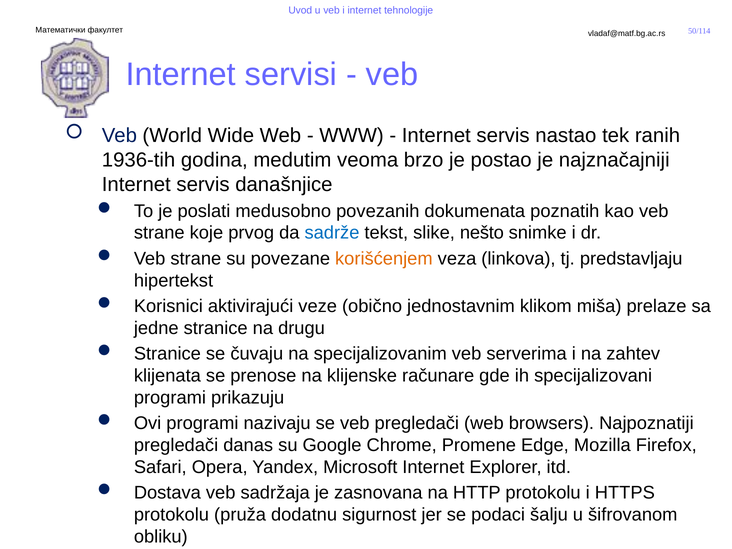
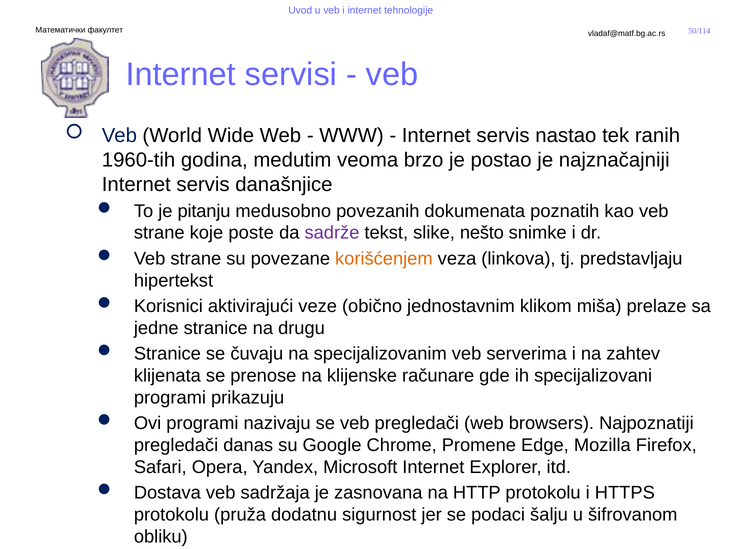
1936-tih: 1936-tih -> 1960-tih
poslati: poslati -> pitanju
prvog: prvog -> poste
sadrže colour: blue -> purple
